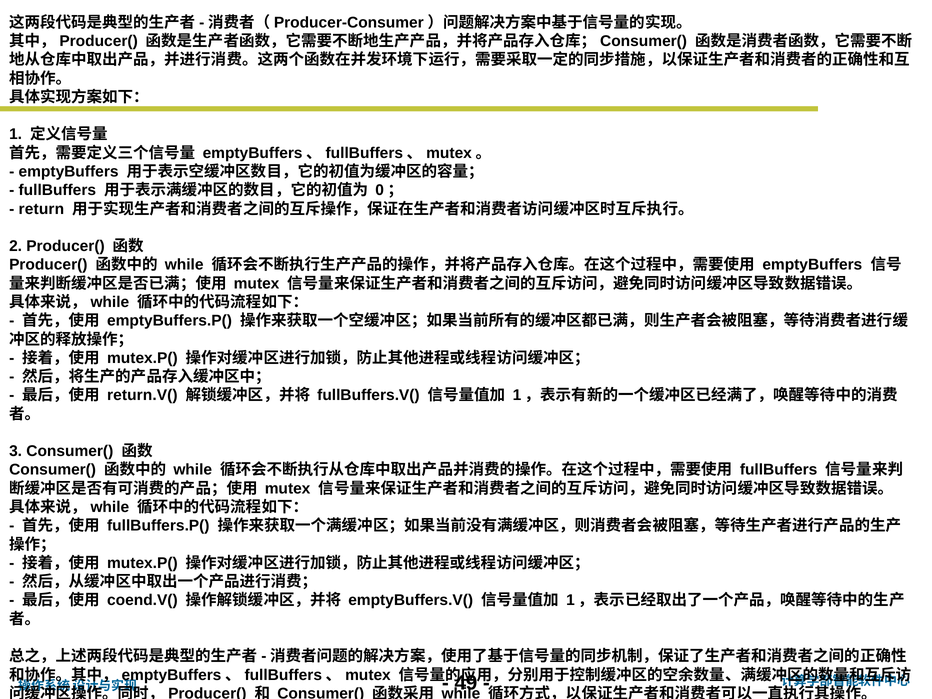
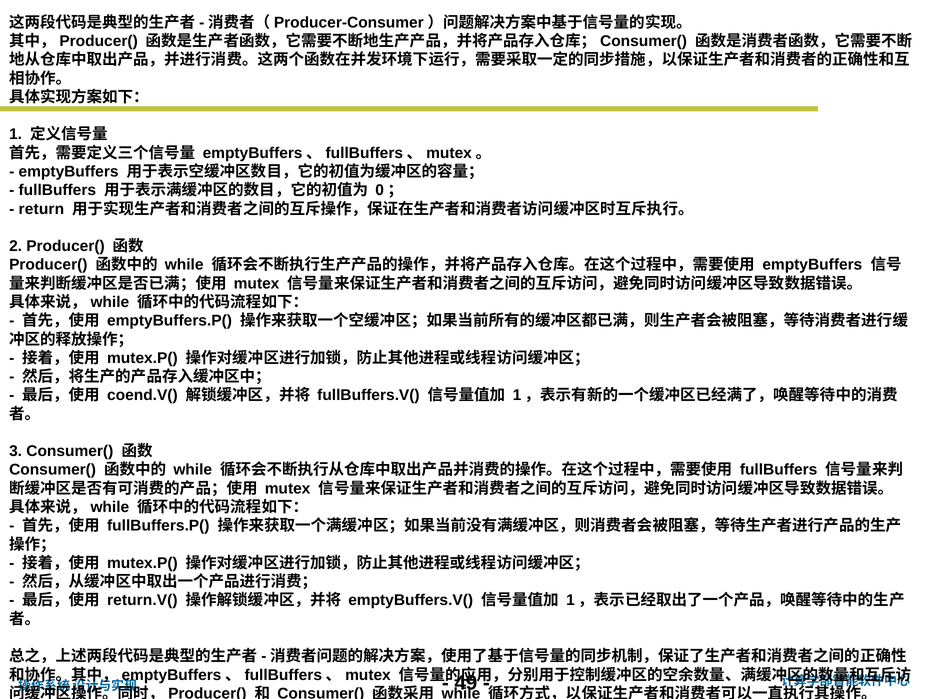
return.V(: return.V( -> coend.V(
coend.V(: coend.V( -> return.V(
